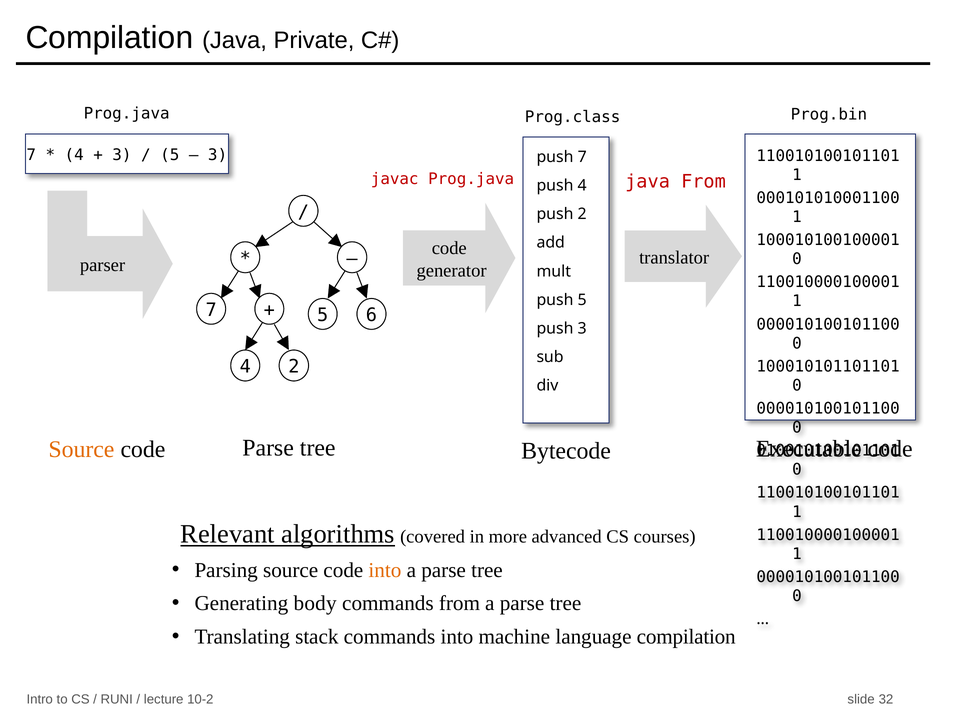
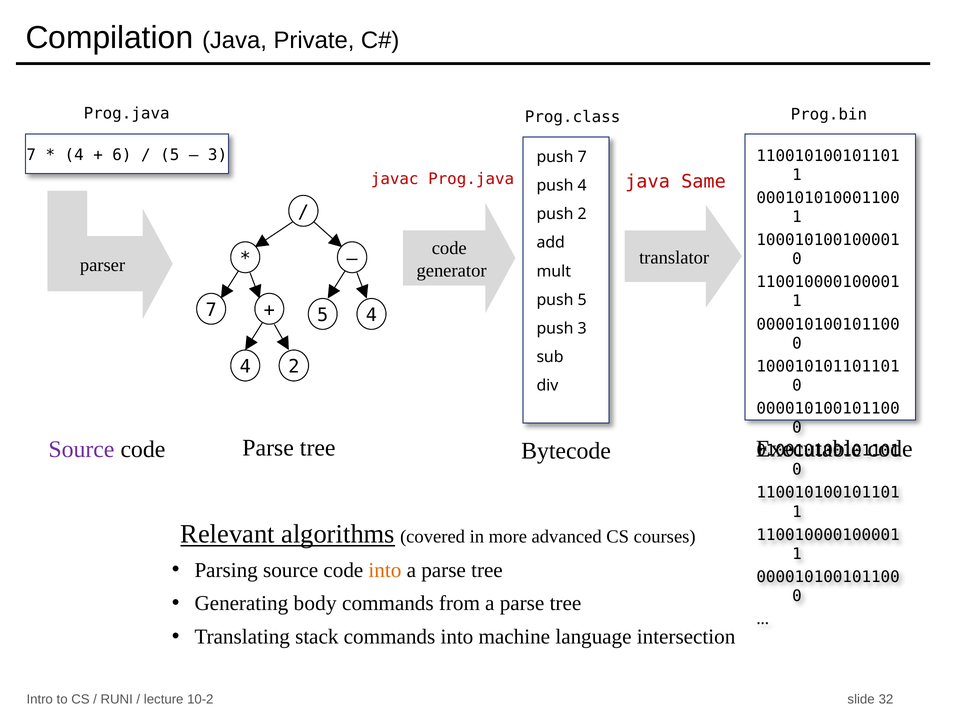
3 at (122, 155): 3 -> 6
java From: From -> Same
5 6: 6 -> 4
Source at (81, 450) colour: orange -> purple
language compilation: compilation -> intersection
